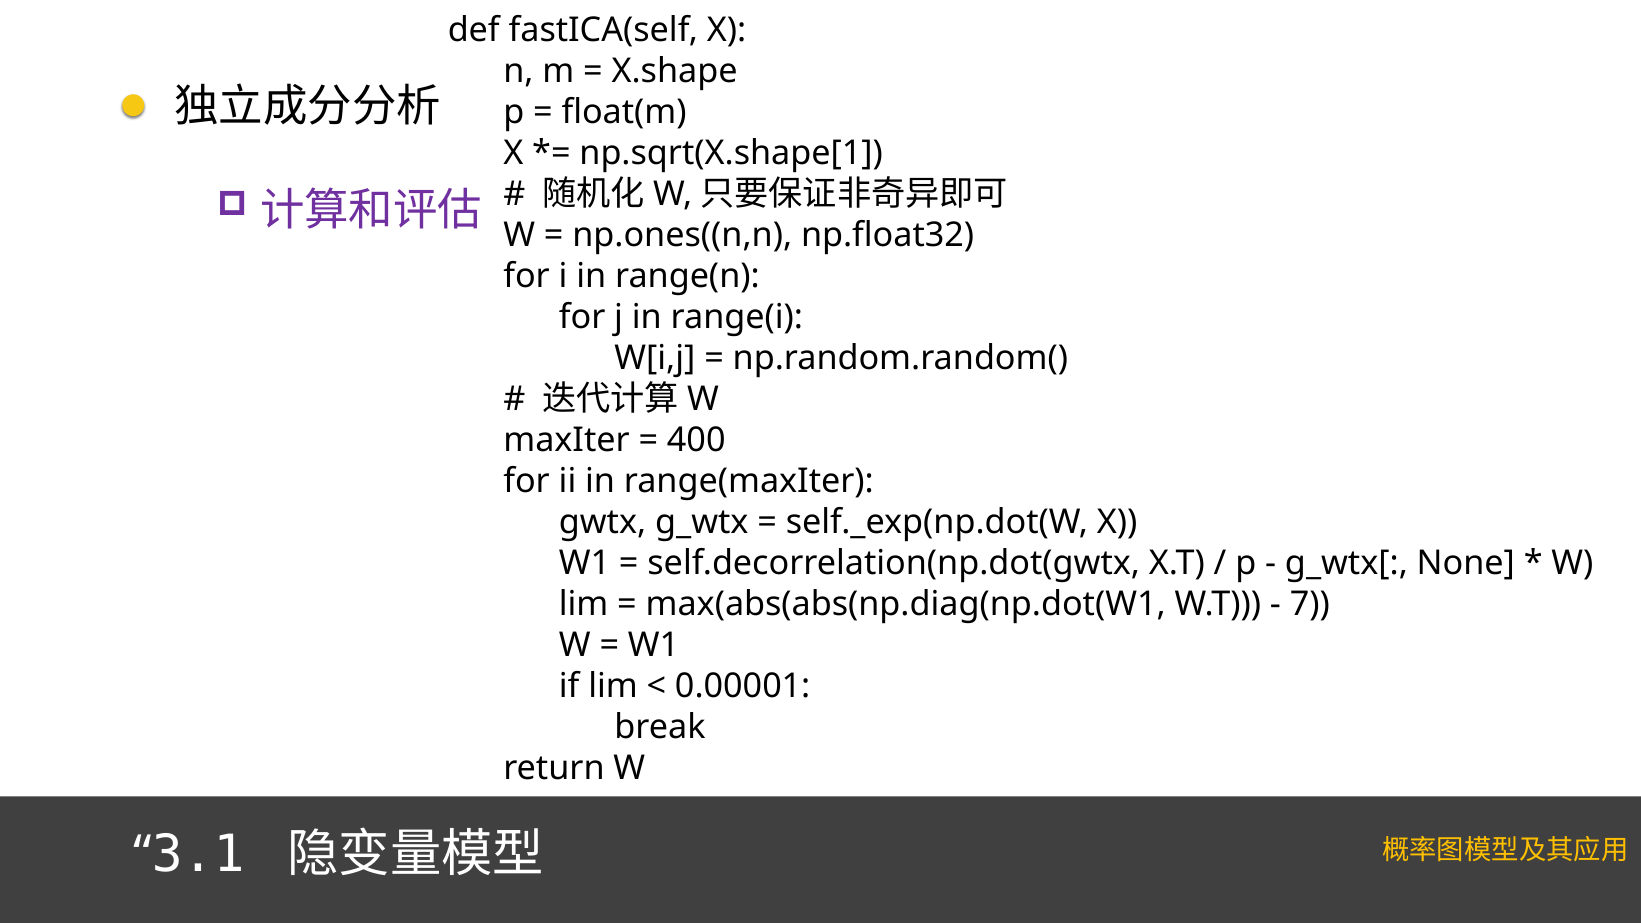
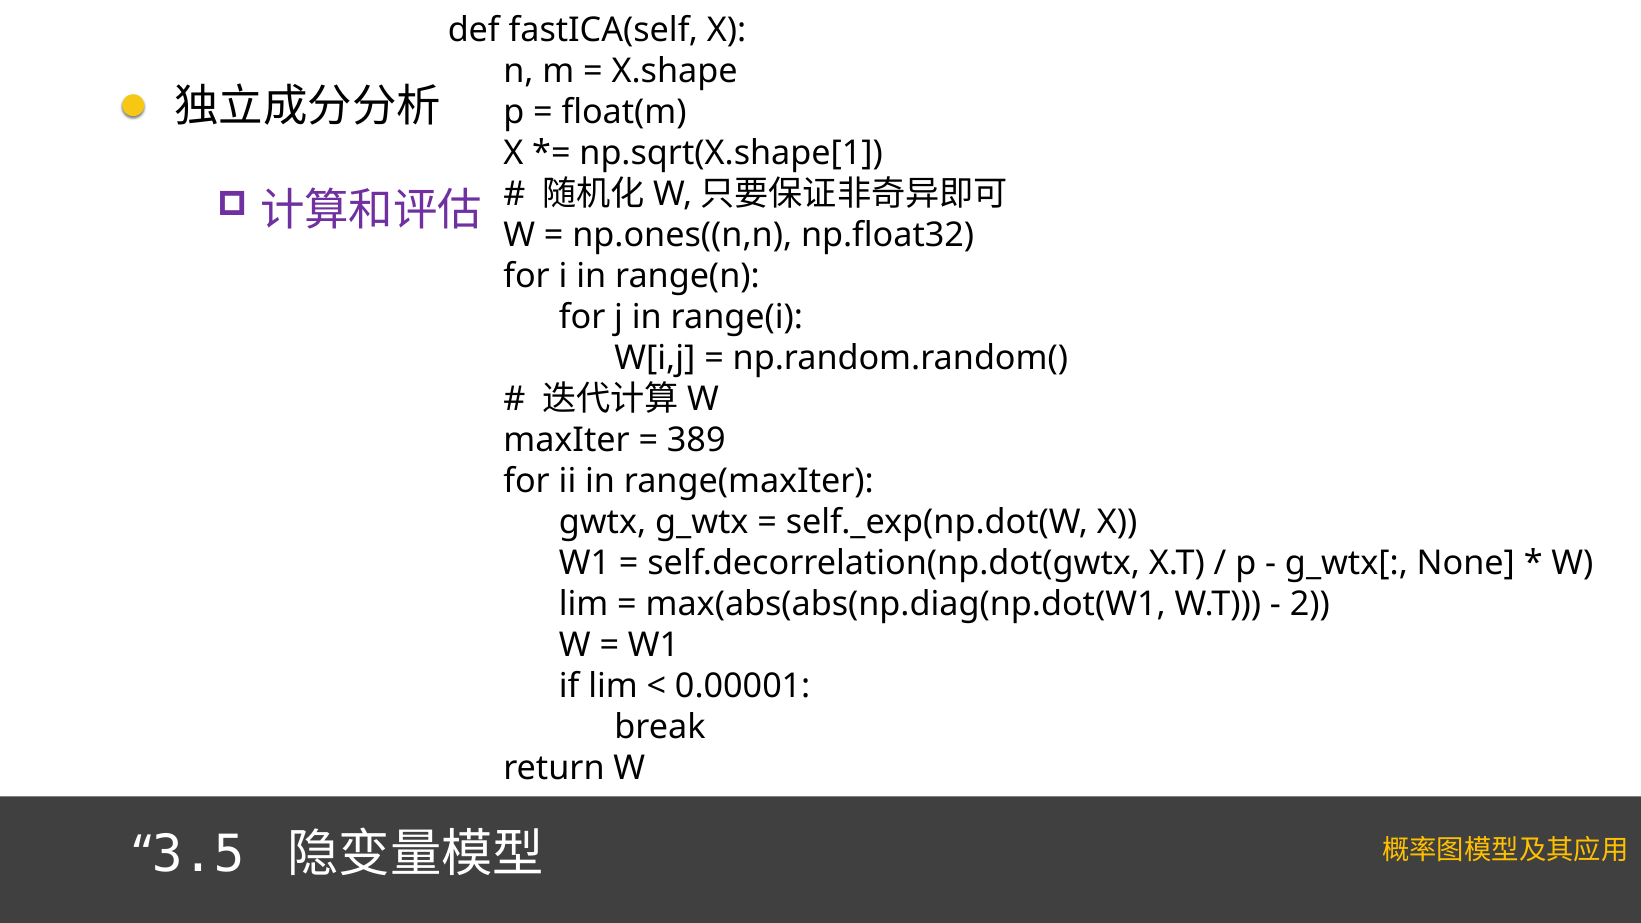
400: 400 -> 389
7: 7 -> 2
3.1: 3.1 -> 3.5
